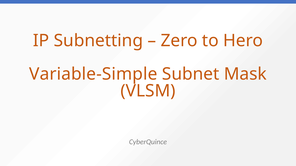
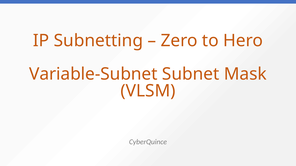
Variable-Simple: Variable-Simple -> Variable-Subnet
